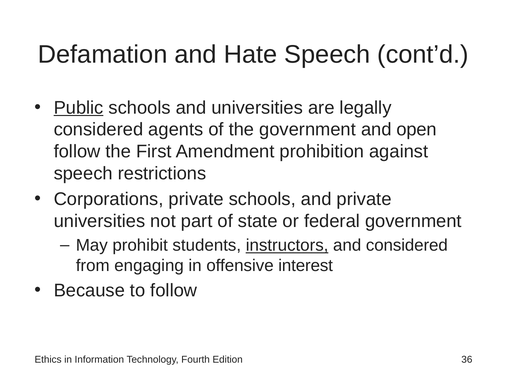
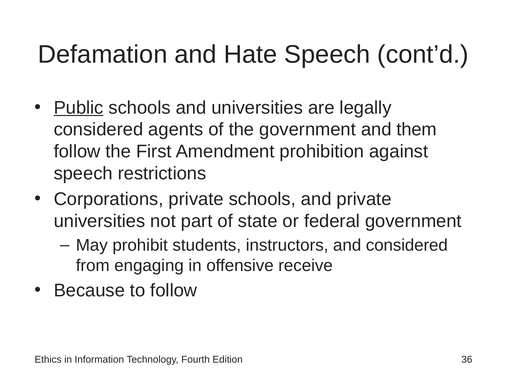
open: open -> them
instructors underline: present -> none
interest: interest -> receive
